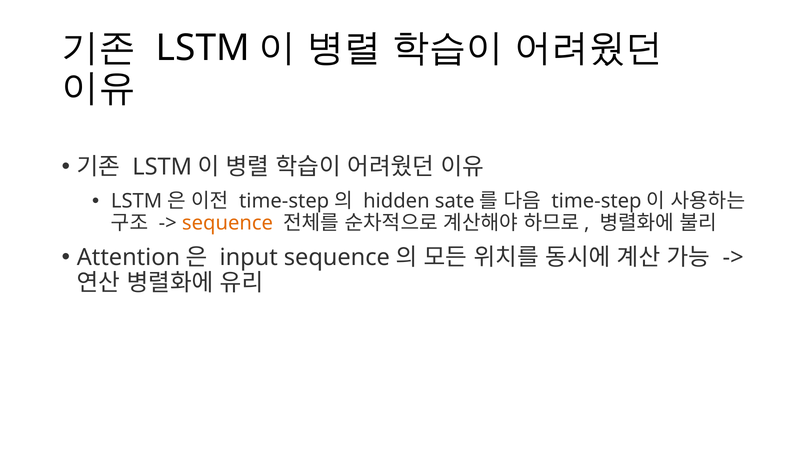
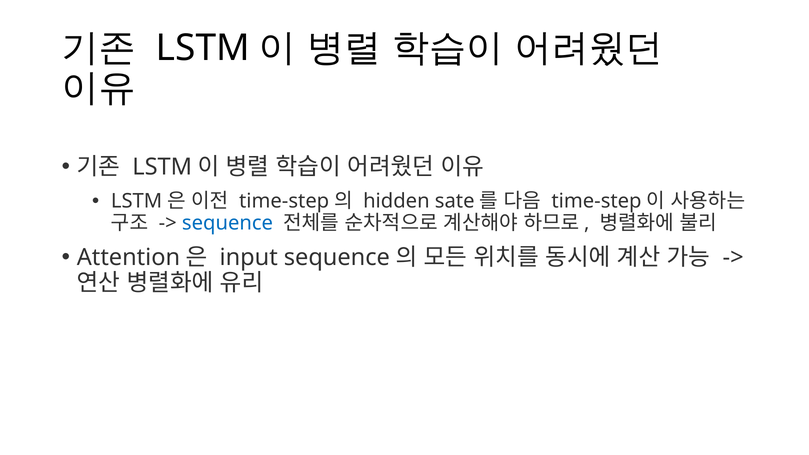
sequence at (228, 223) colour: orange -> blue
